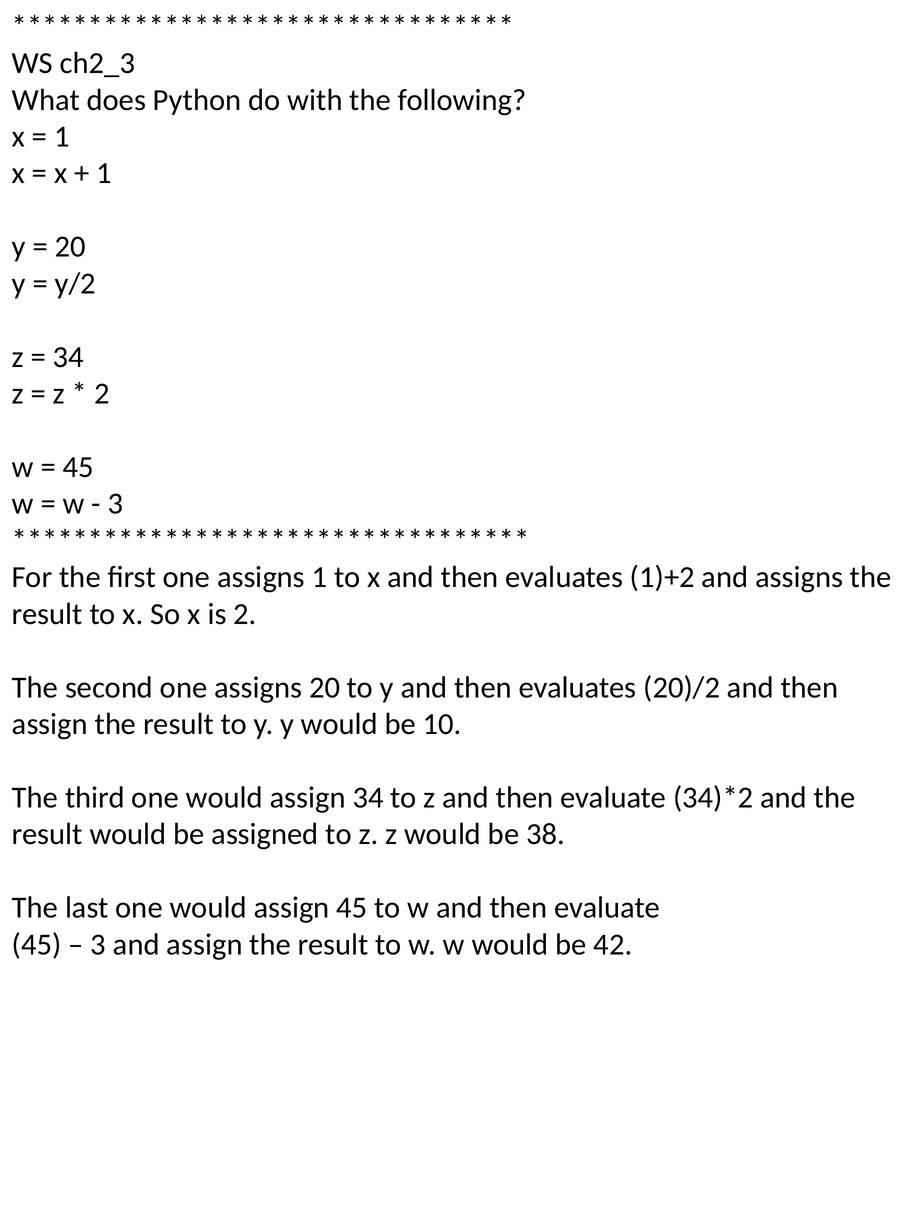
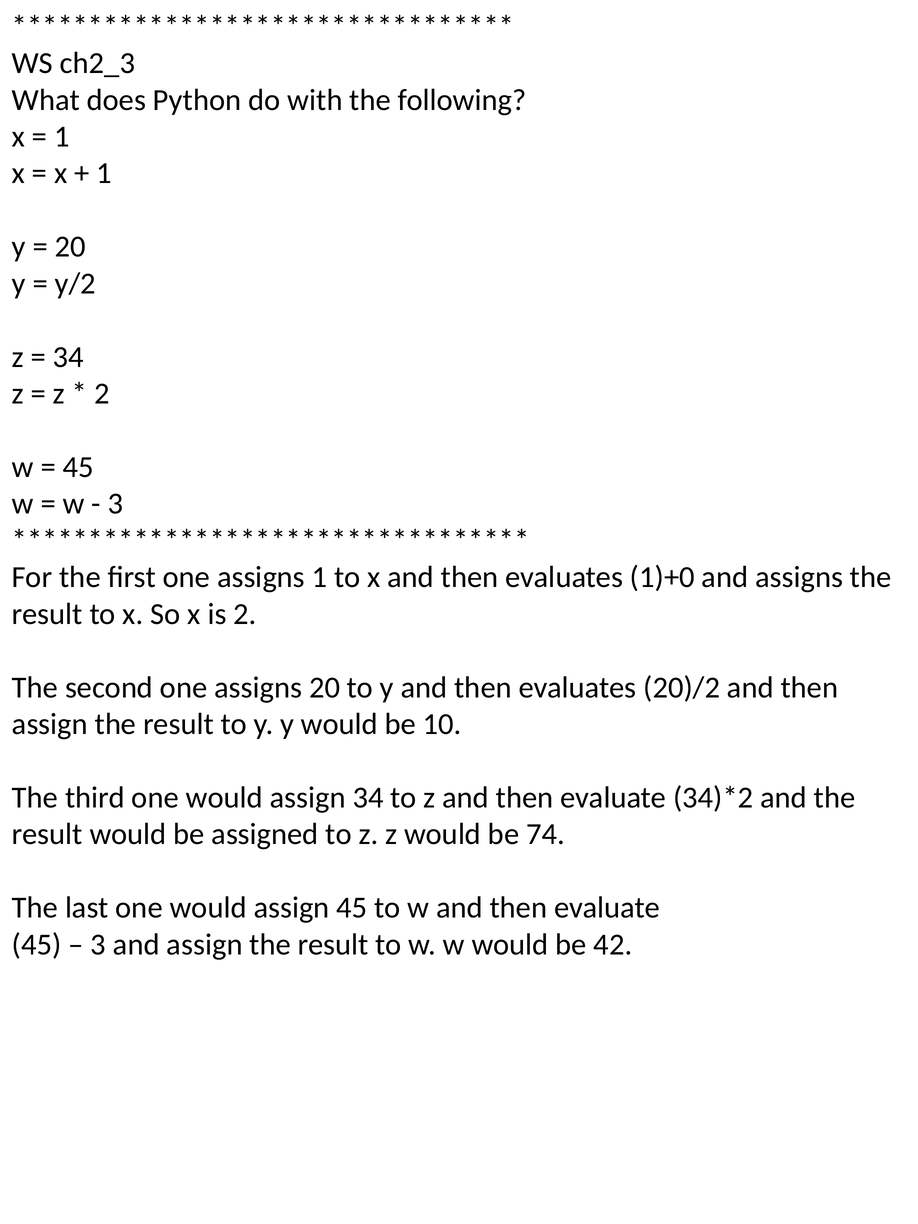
1)+2: 1)+2 -> 1)+0
38: 38 -> 74
